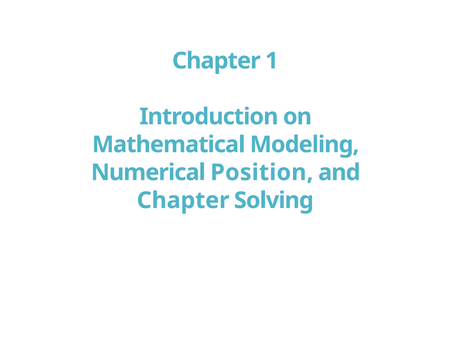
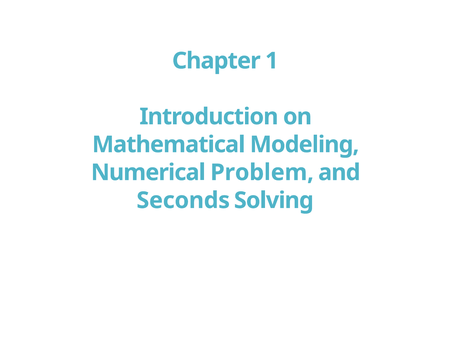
Position: Position -> Problem
Chapter at (183, 201): Chapter -> Seconds
